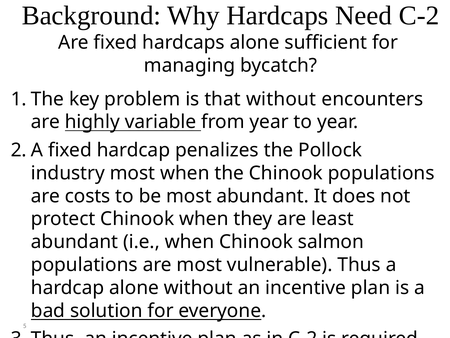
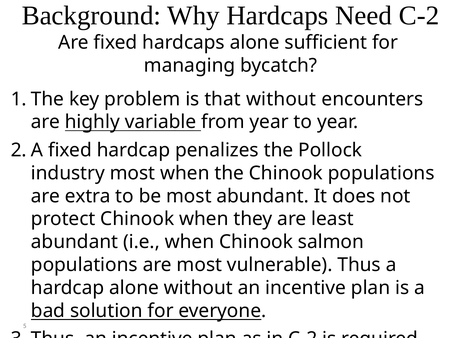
costs: costs -> extra
